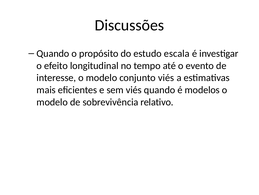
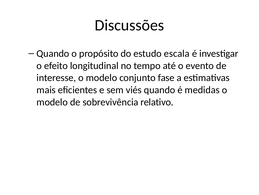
conjunto viés: viés -> fase
modelos: modelos -> medidas
